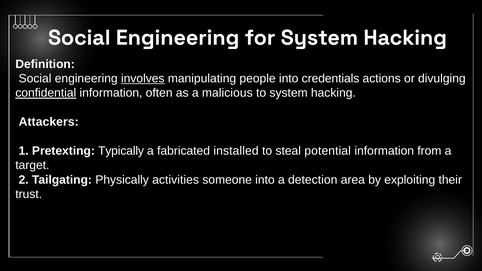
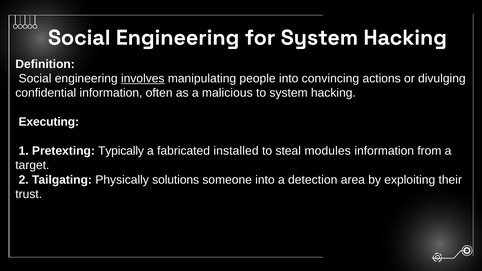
credentials: credentials -> convincing
confidential underline: present -> none
Attackers: Attackers -> Executing
potential: potential -> modules
activities: activities -> solutions
